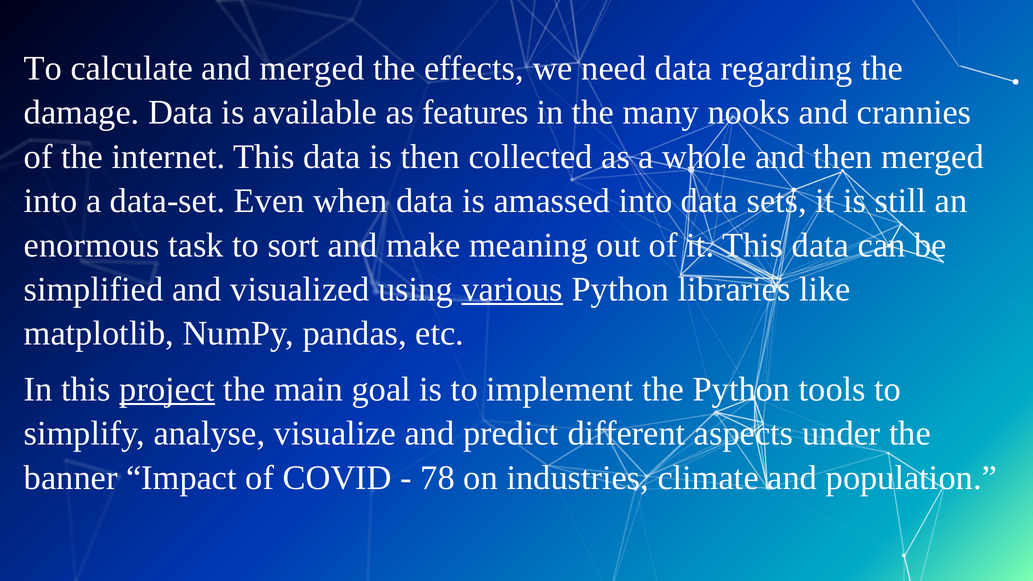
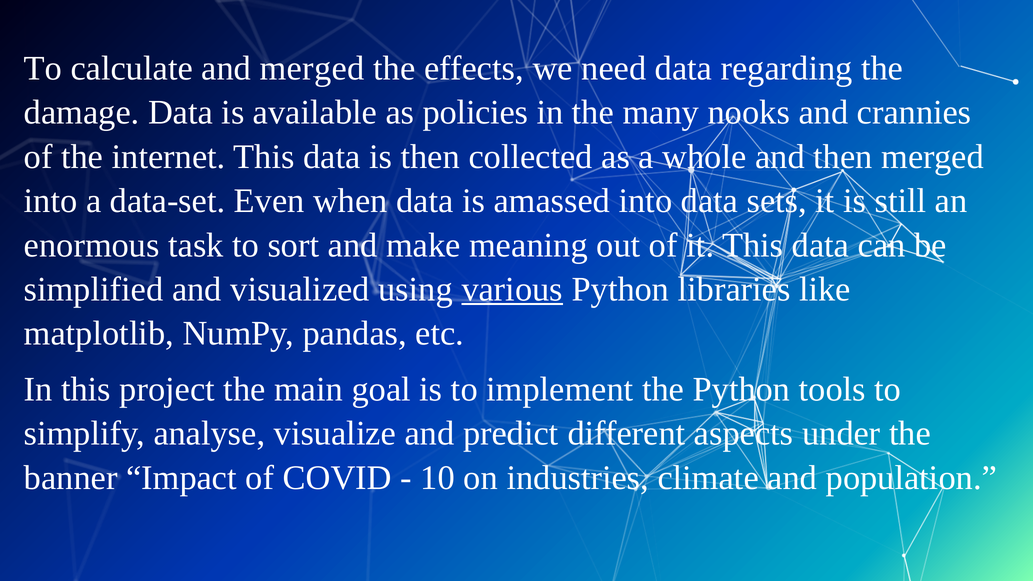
features: features -> policies
project underline: present -> none
78: 78 -> 10
